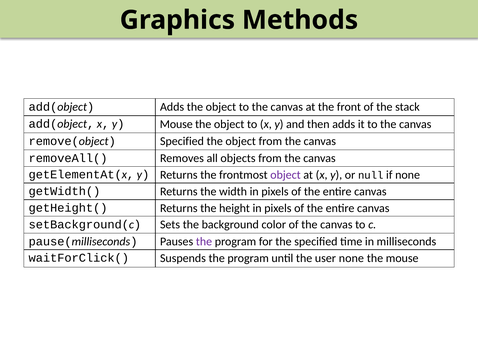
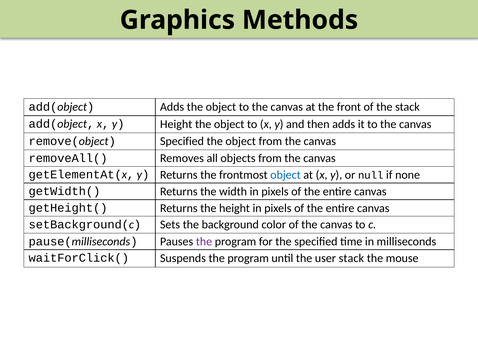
Mouse at (176, 124): Mouse -> Height
object at (285, 175) colour: purple -> blue
user none: none -> stack
